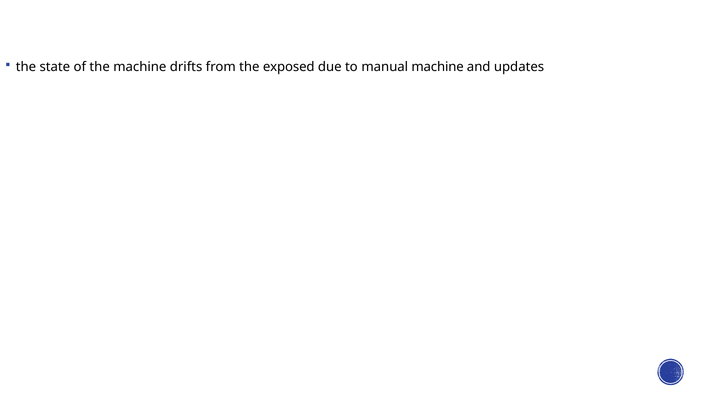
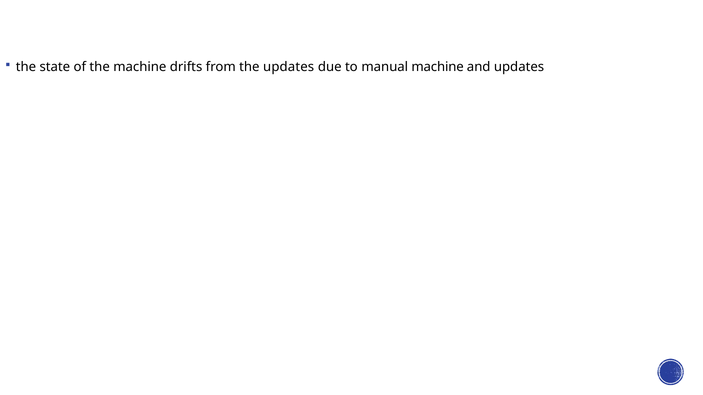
the exposed: exposed -> updates
